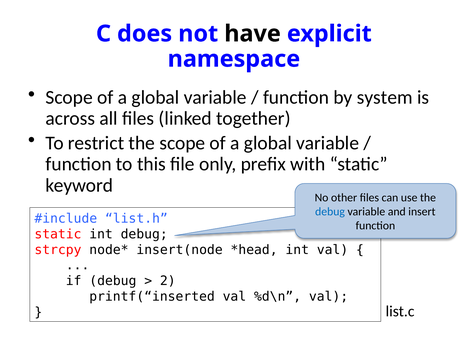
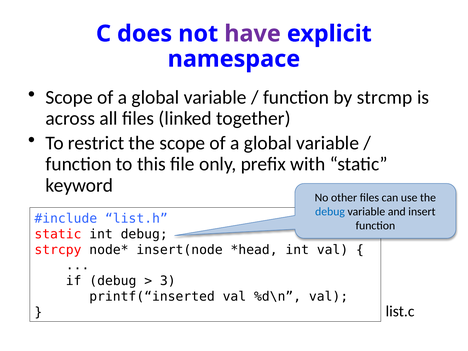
have colour: black -> purple
system: system -> strcmp
2: 2 -> 3
